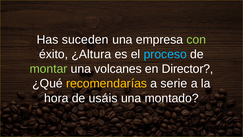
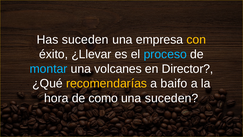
con colour: light green -> yellow
¿Altura: ¿Altura -> ¿Llevar
montar colour: light green -> light blue
serie: serie -> baifo
usáis: usáis -> como
una montado: montado -> suceden
